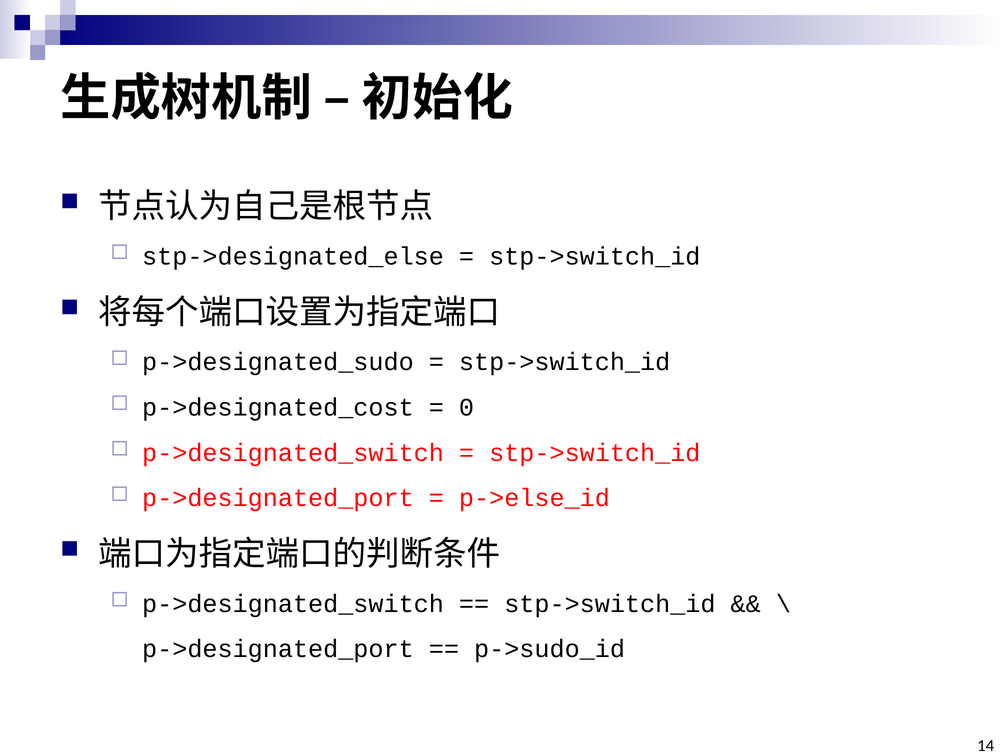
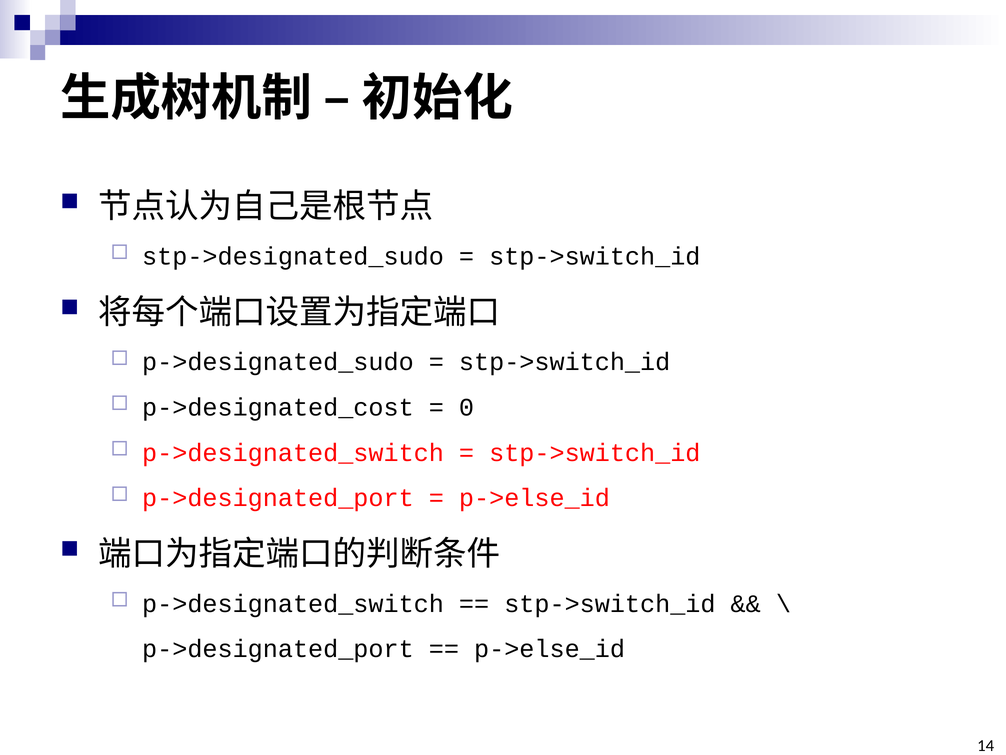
stp->designated_else: stp->designated_else -> stp->designated_sudo
p->sudo_id at (550, 649): p->sudo_id -> p->else_id
